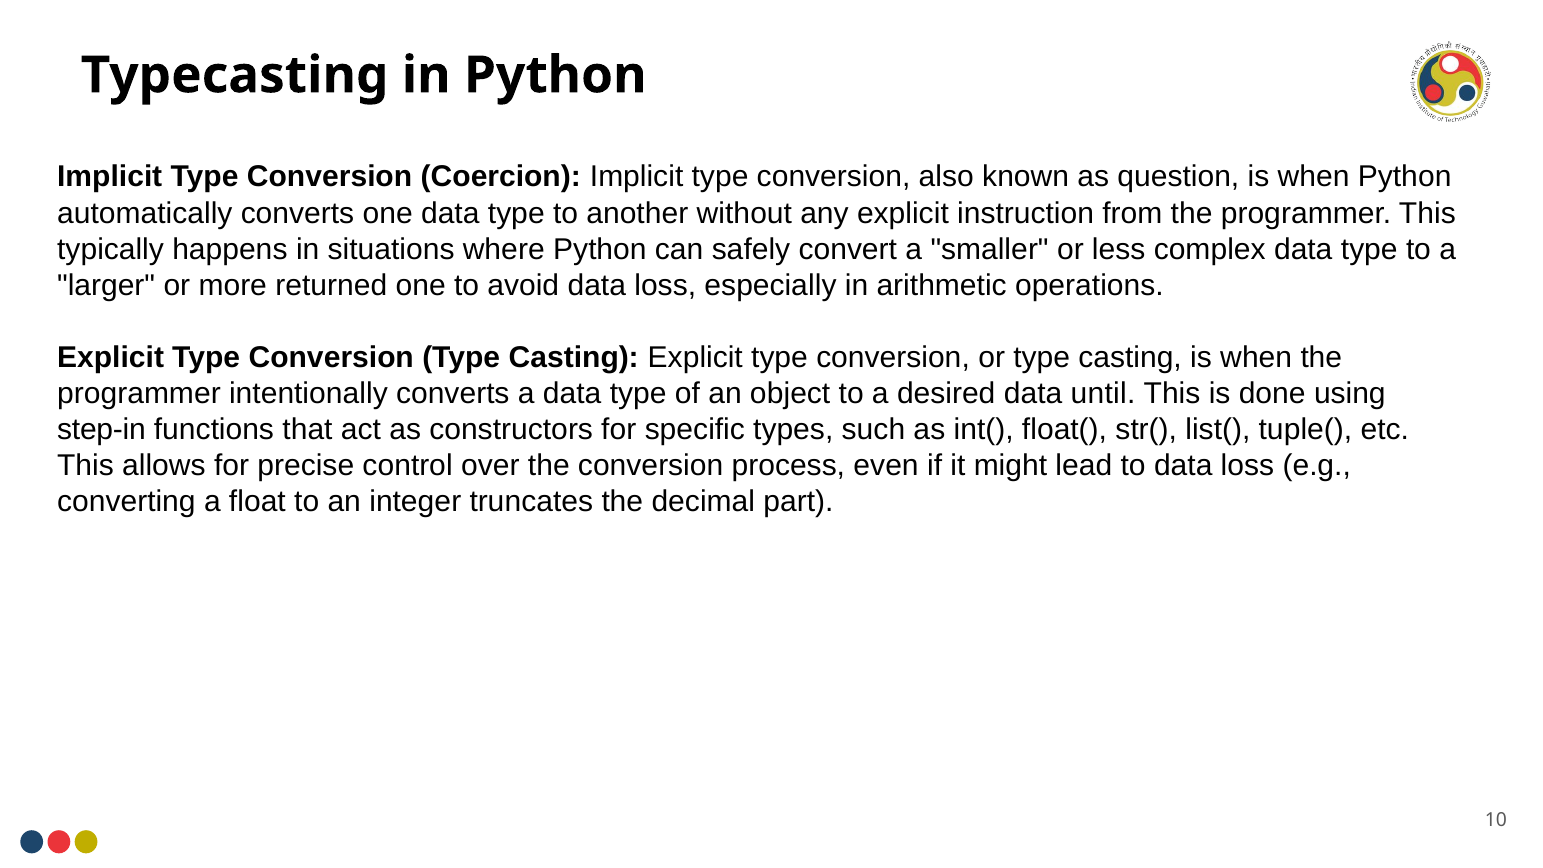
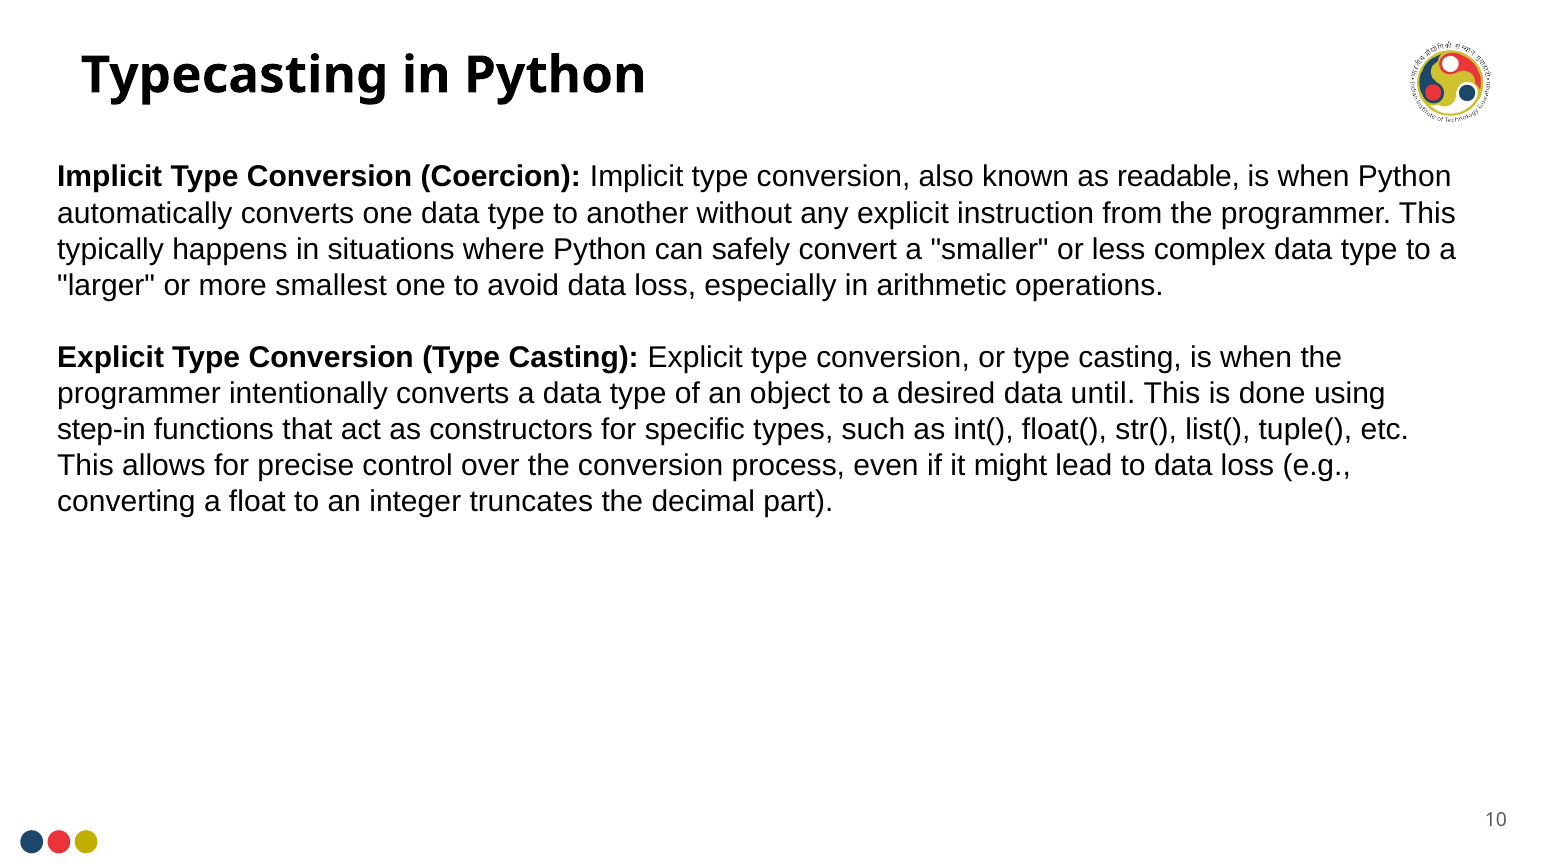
question: question -> readable
returned: returned -> smallest
